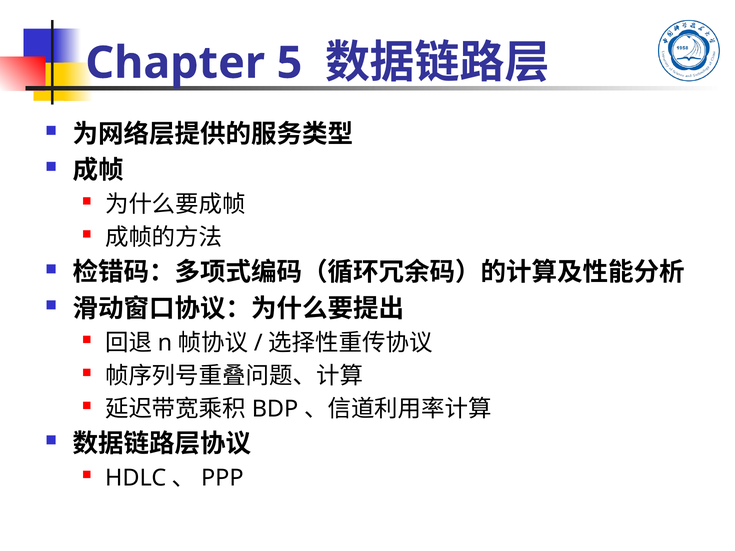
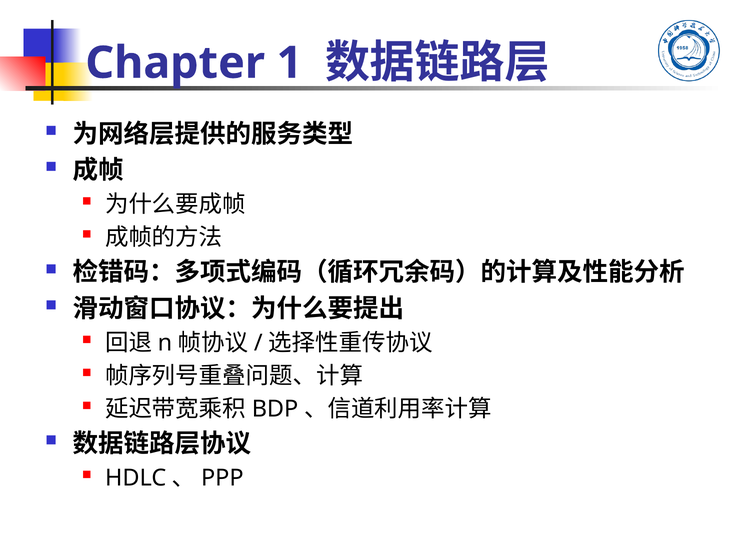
5: 5 -> 1
